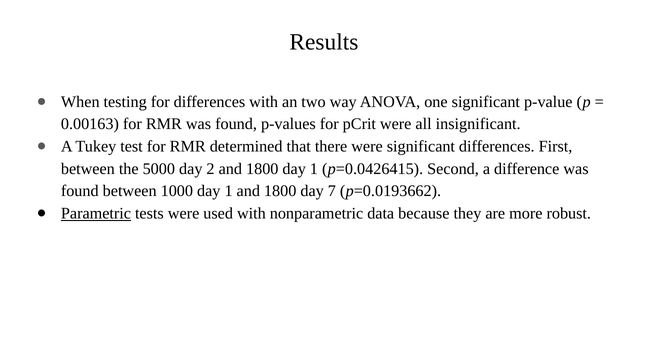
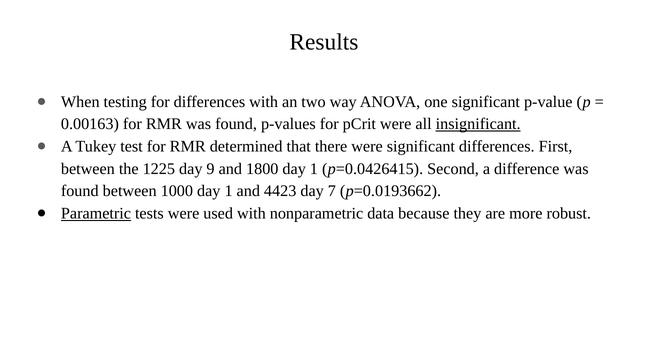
insignificant underline: none -> present
5000: 5000 -> 1225
2: 2 -> 9
1 and 1800: 1800 -> 4423
